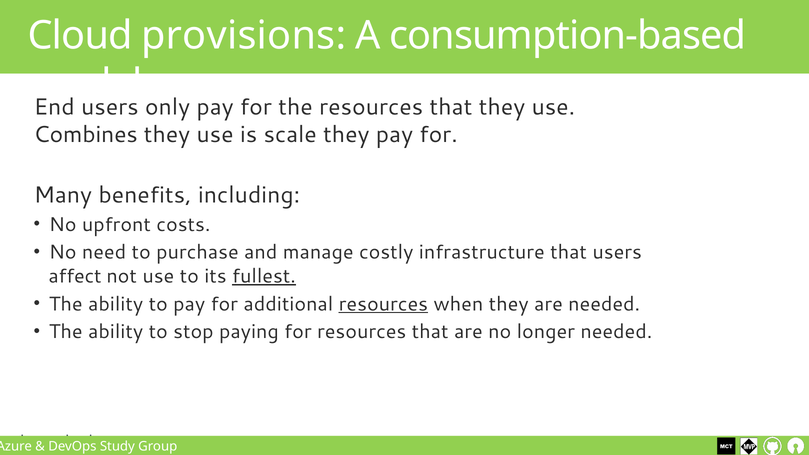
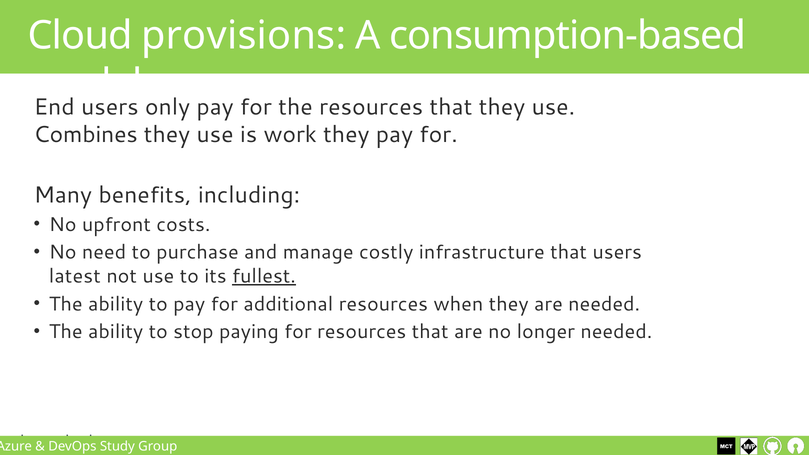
scale: scale -> work
affect: affect -> latest
resources at (383, 304) underline: present -> none
